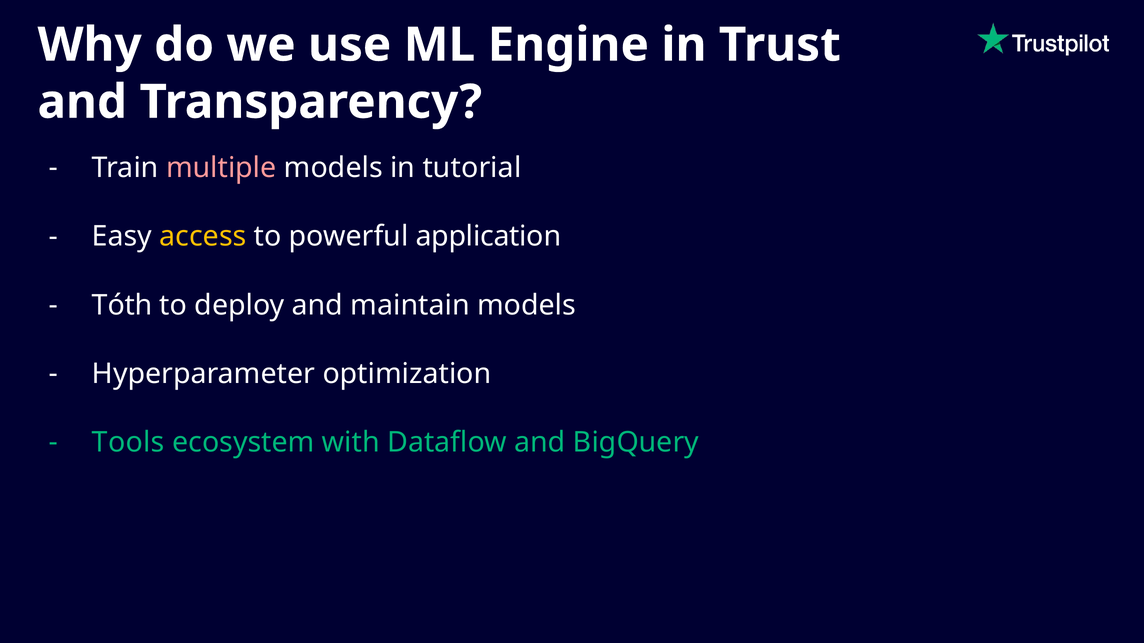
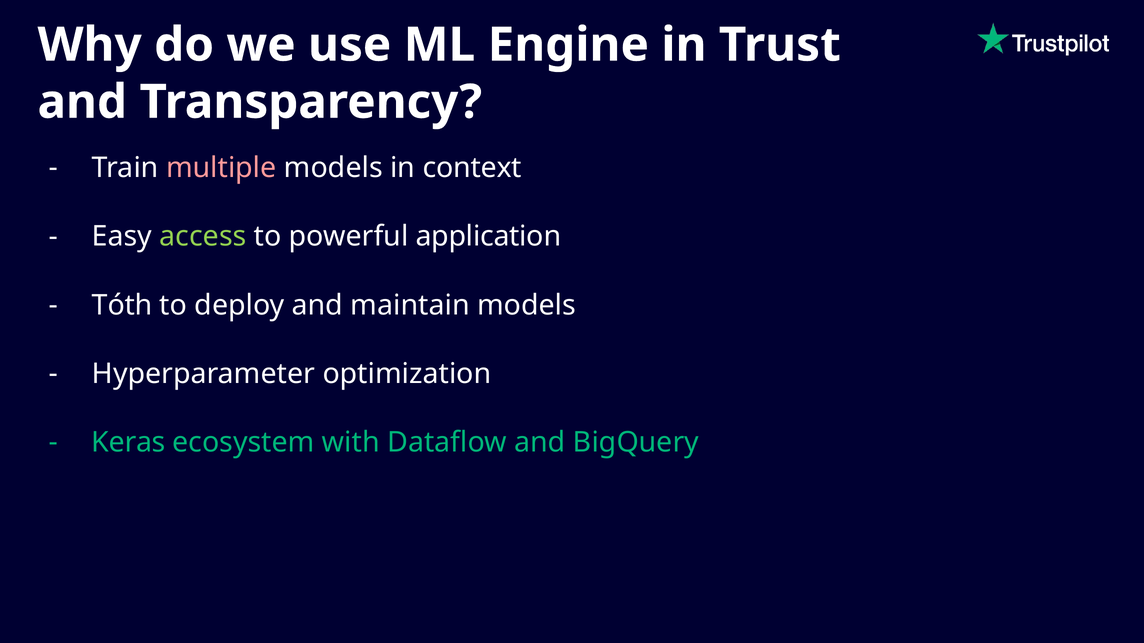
tutorial: tutorial -> context
access colour: yellow -> light green
Tools: Tools -> Keras
